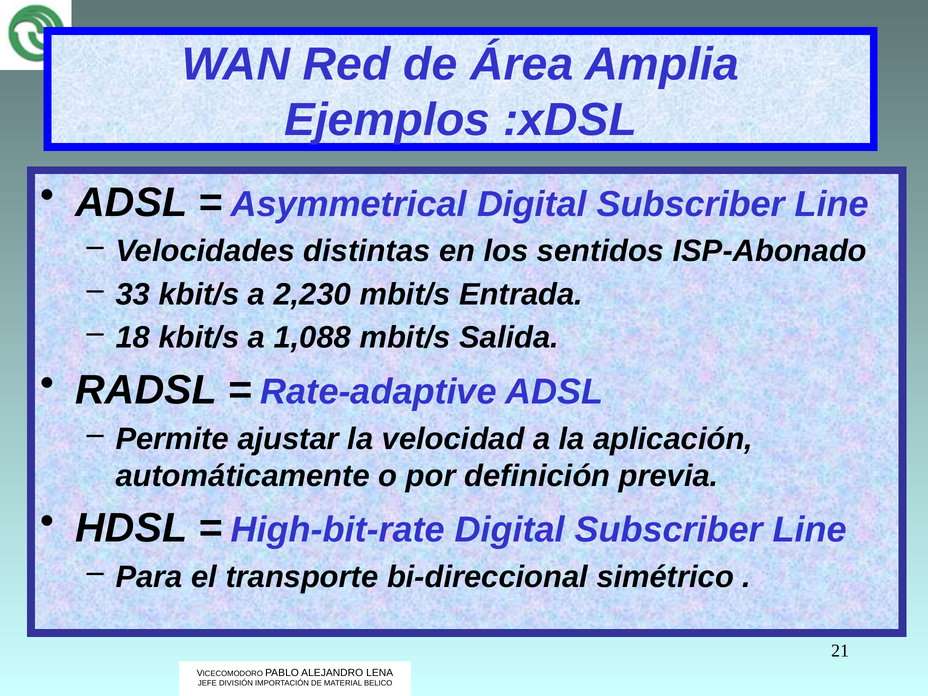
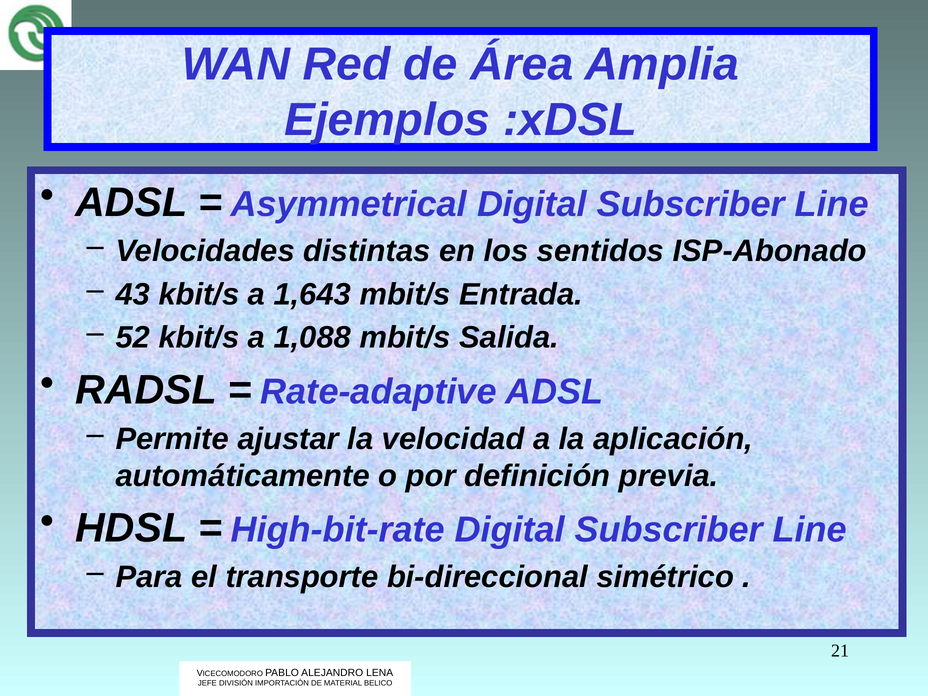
33: 33 -> 43
2,230: 2,230 -> 1,643
18: 18 -> 52
